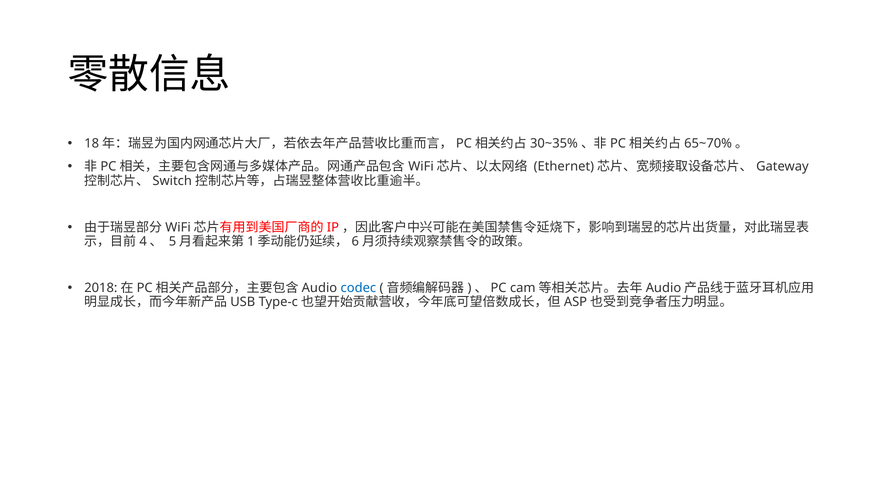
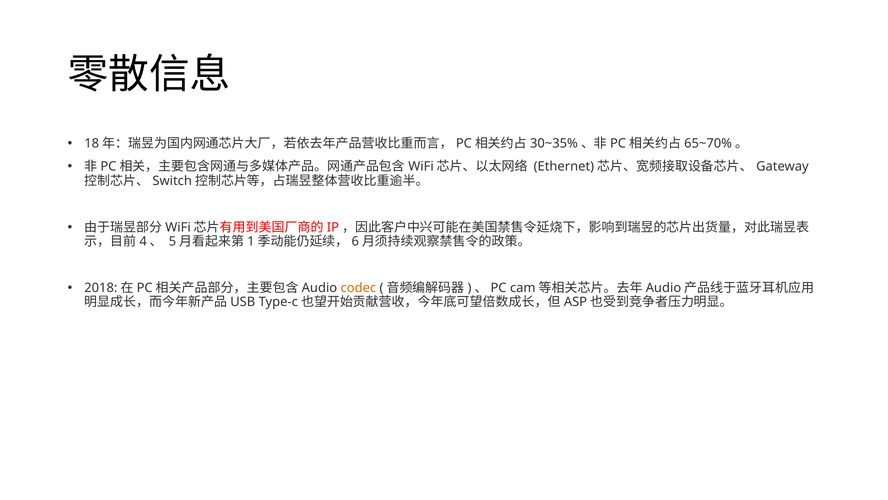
codec colour: blue -> orange
